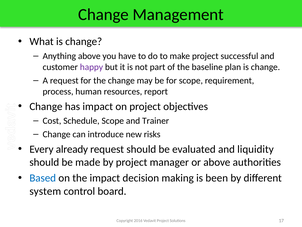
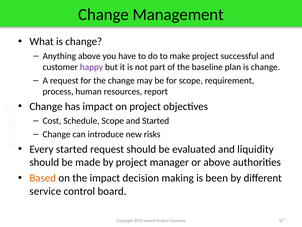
and Trainer: Trainer -> Started
Every already: already -> started
Based colour: blue -> orange
system: system -> service
